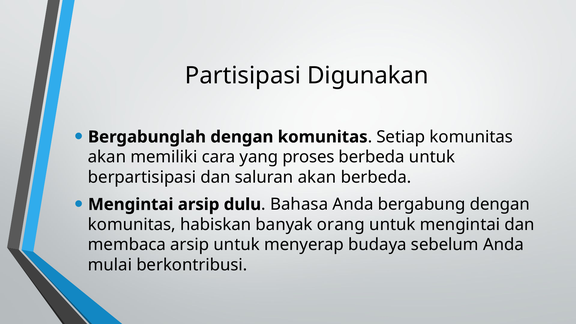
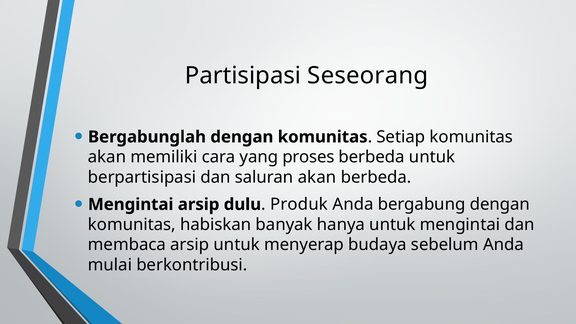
Digunakan: Digunakan -> Seseorang
Bahasa: Bahasa -> Produk
orang: orang -> hanya
